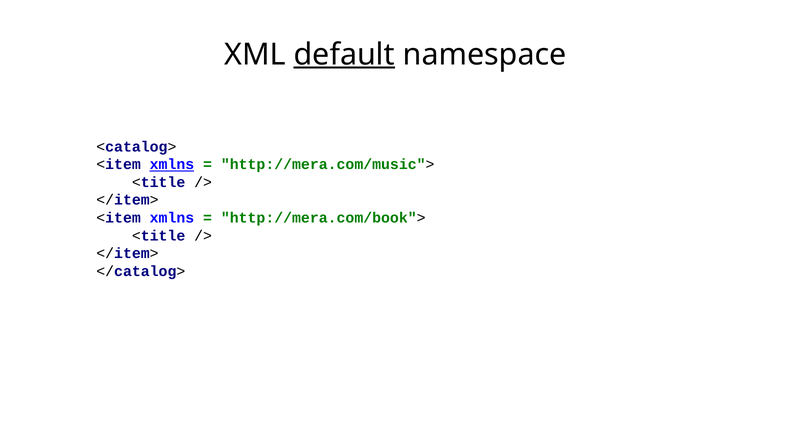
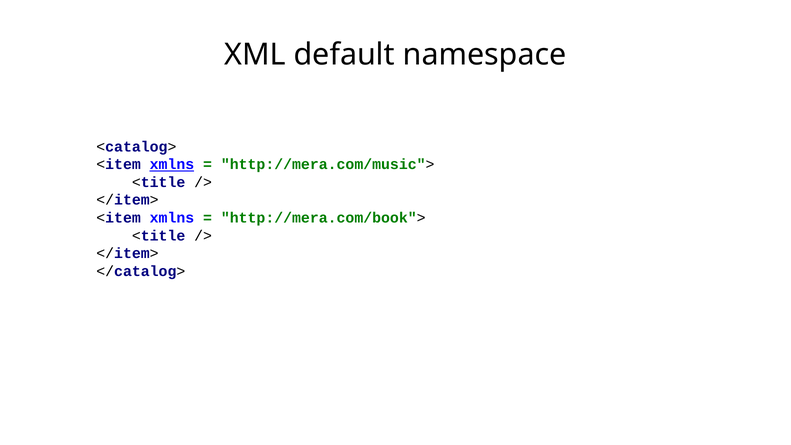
default underline: present -> none
